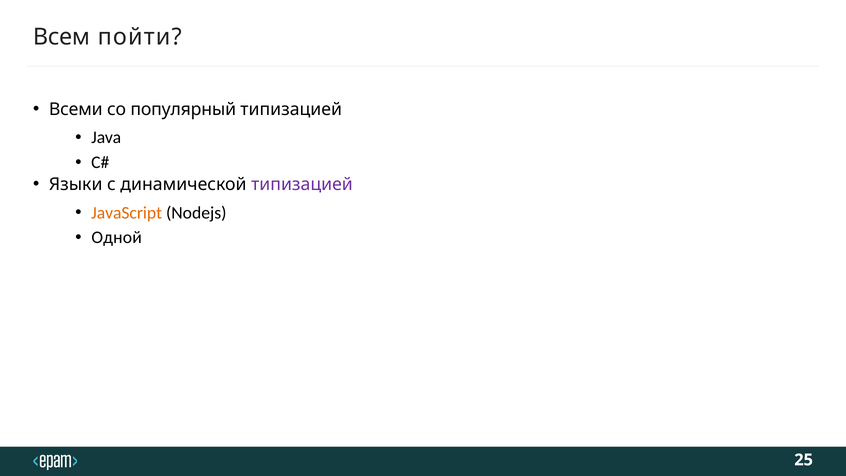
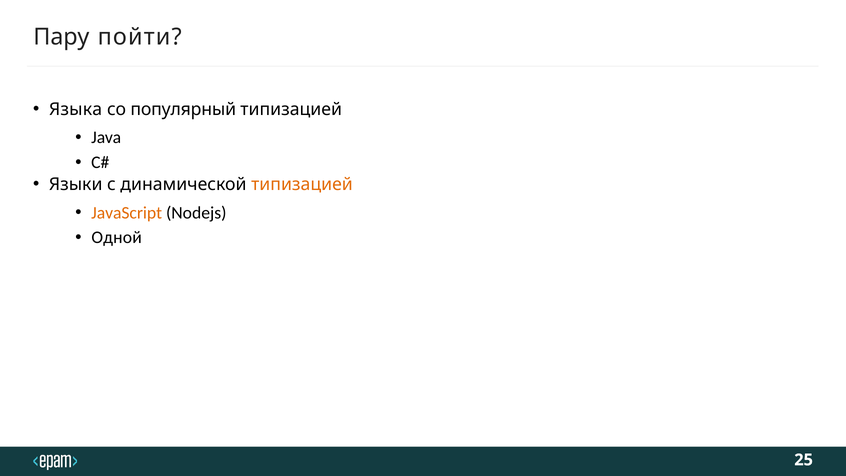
Всем: Всем -> Пару
Всеми: Всеми -> Языка
типизацией at (302, 185) colour: purple -> orange
